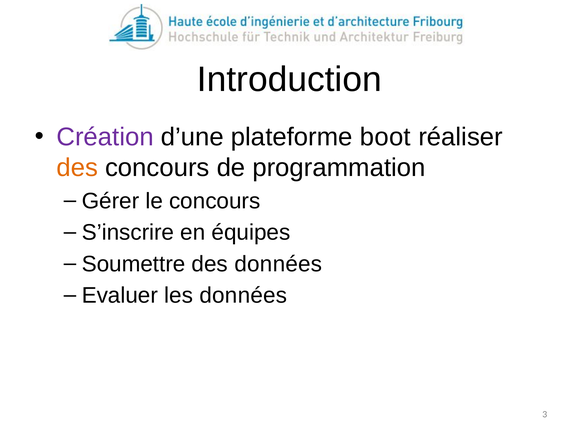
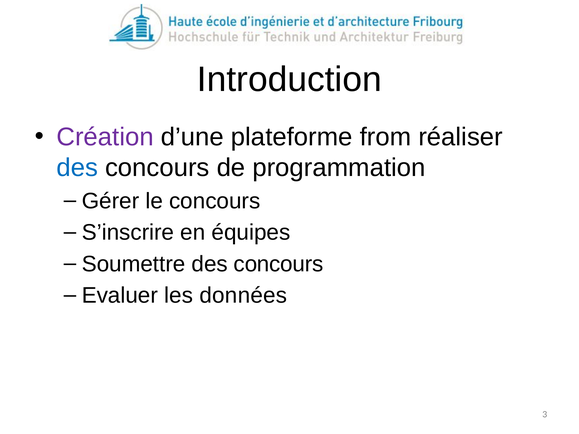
boot: boot -> from
des at (77, 168) colour: orange -> blue
Soumettre des données: données -> concours
